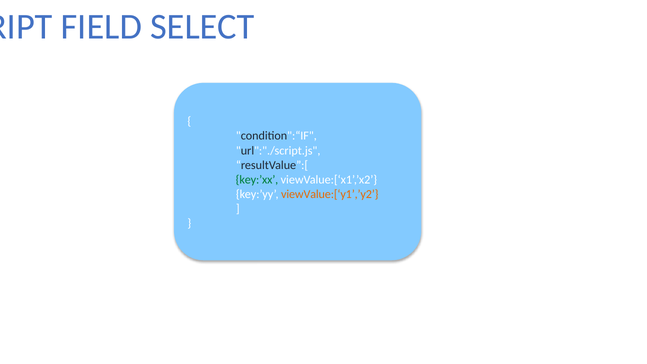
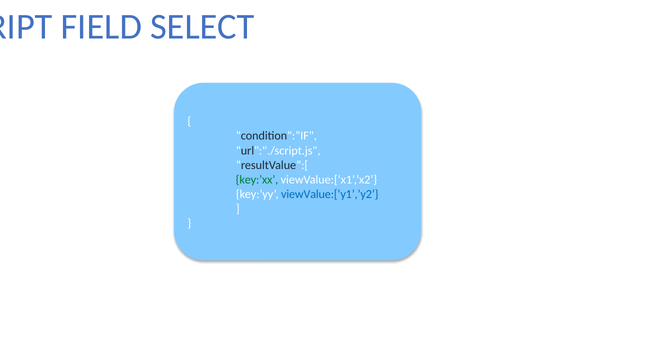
viewValue:[‘y1’,’y2 colour: orange -> blue
